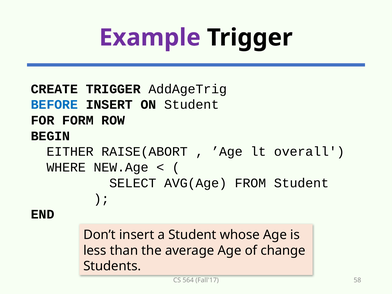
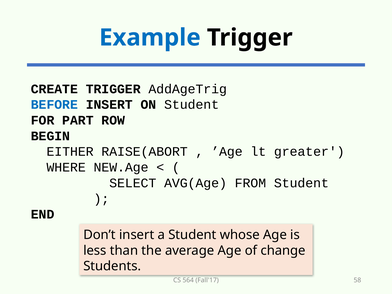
Example colour: purple -> blue
FORM: FORM -> PART
overall: overall -> greater
